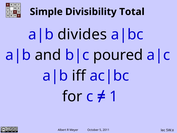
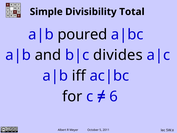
divides: divides -> poured
poured: poured -> divides
1: 1 -> 6
